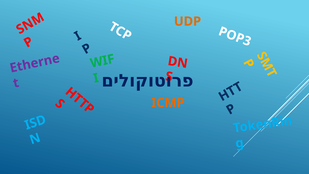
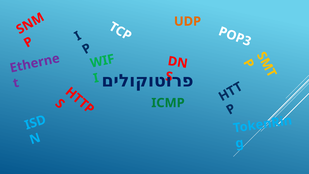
ICMP colour: orange -> green
